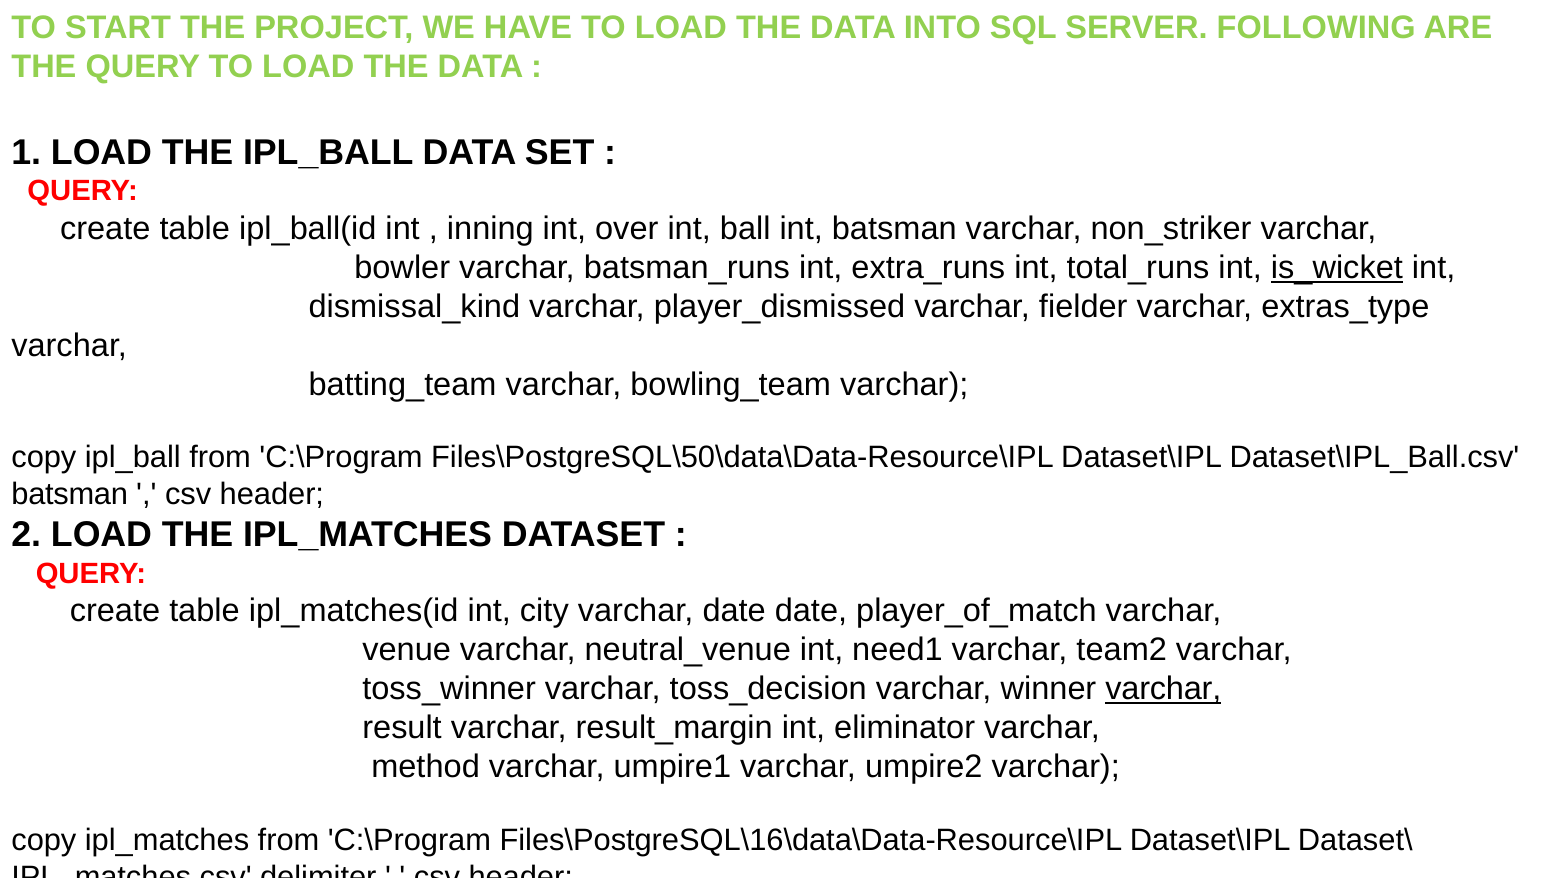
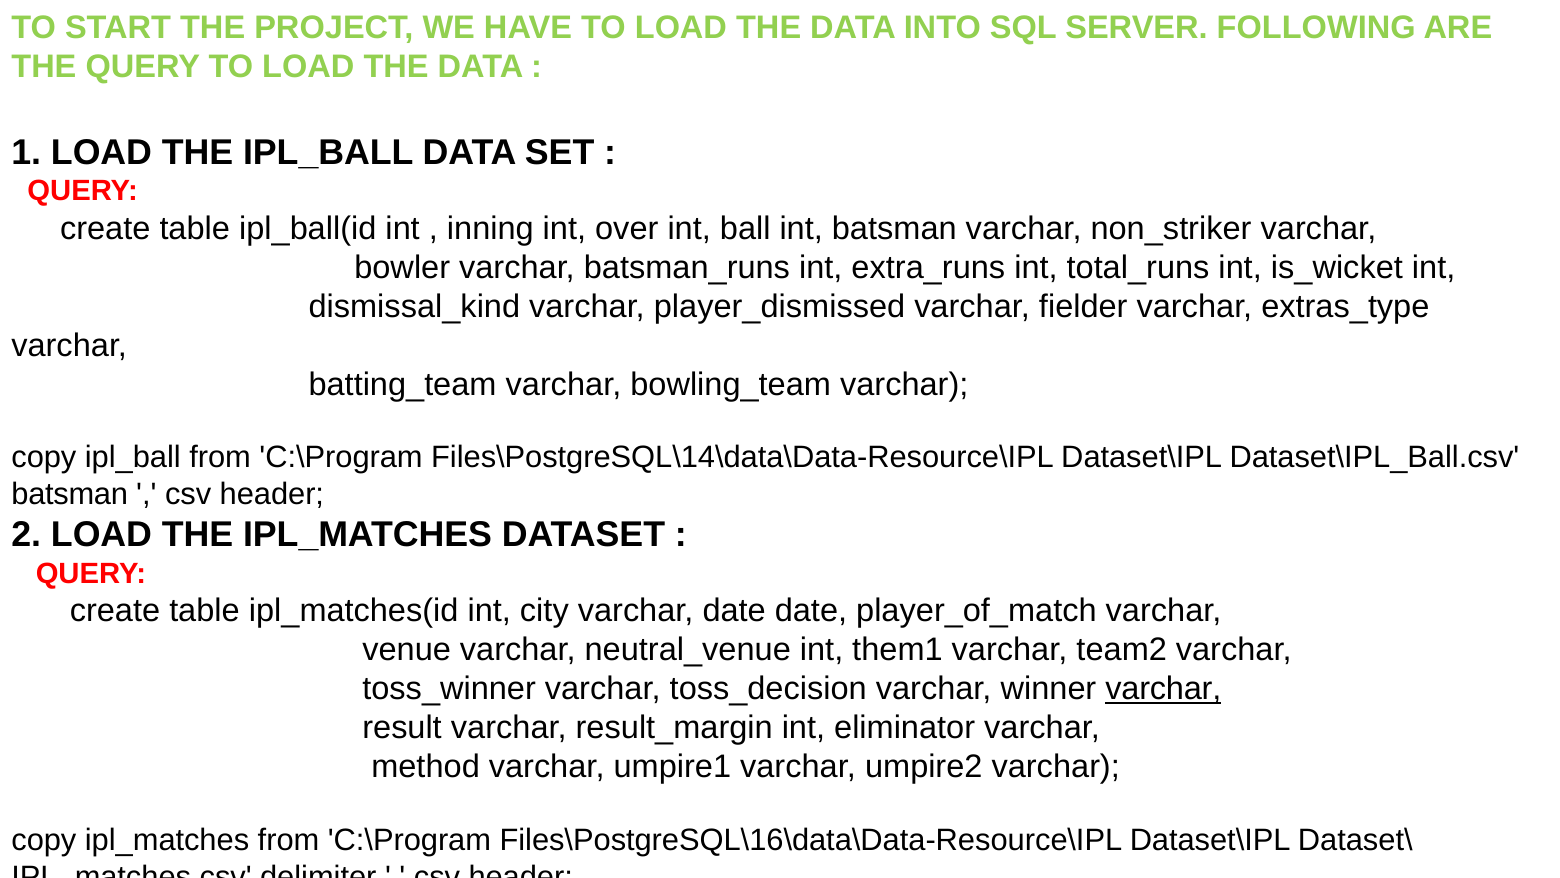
is_wicket underline: present -> none
Files\PostgreSQL\50\data\Data-Resource\IPL: Files\PostgreSQL\50\data\Data-Resource\IPL -> Files\PostgreSQL\14\data\Data-Resource\IPL
need1: need1 -> them1
